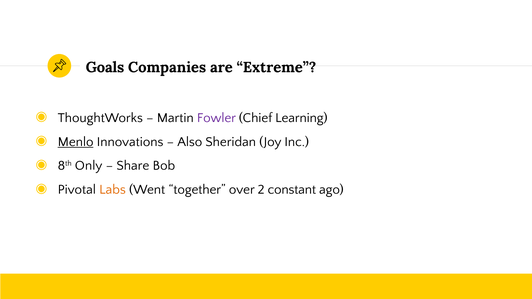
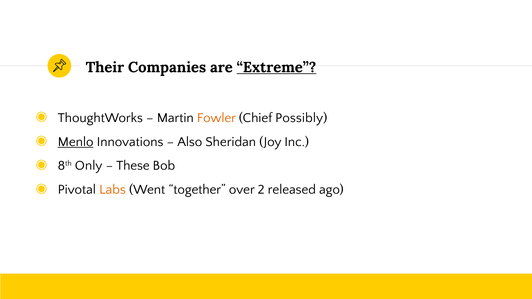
Goals: Goals -> Their
Extreme underline: none -> present
Fowler colour: purple -> orange
Learning: Learning -> Possibly
Share: Share -> These
constant: constant -> released
